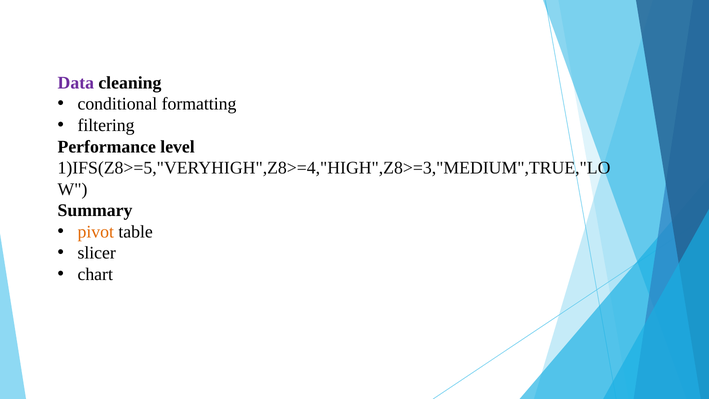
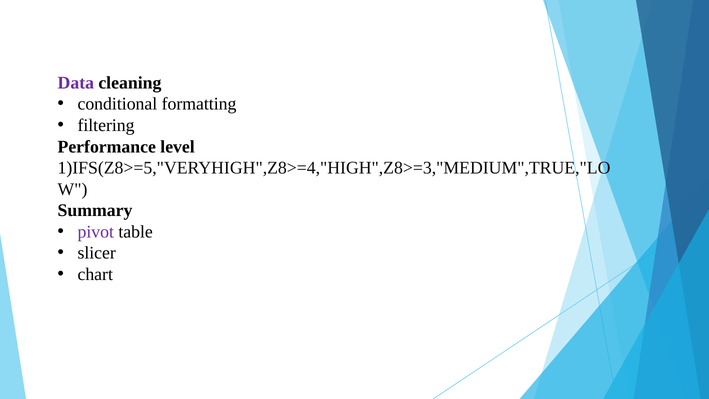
pivot colour: orange -> purple
